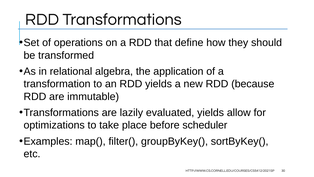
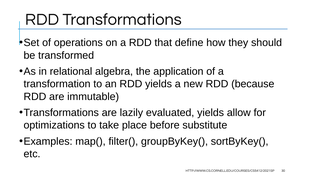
scheduler: scheduler -> substitute
